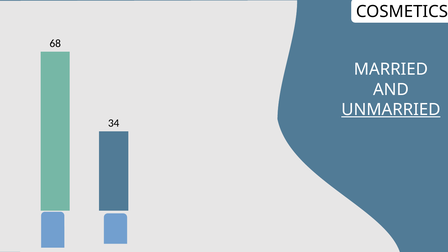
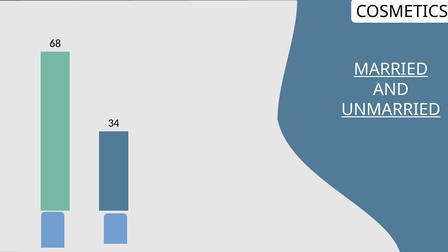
MARRIED underline: none -> present
